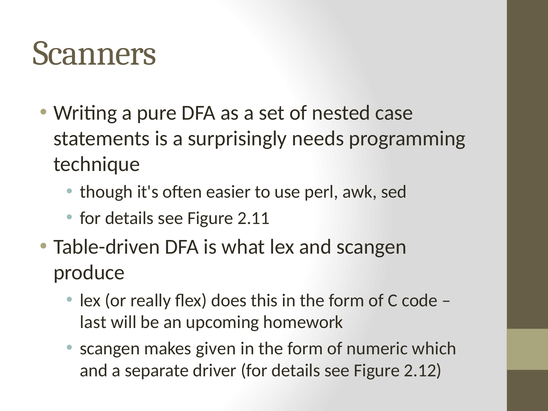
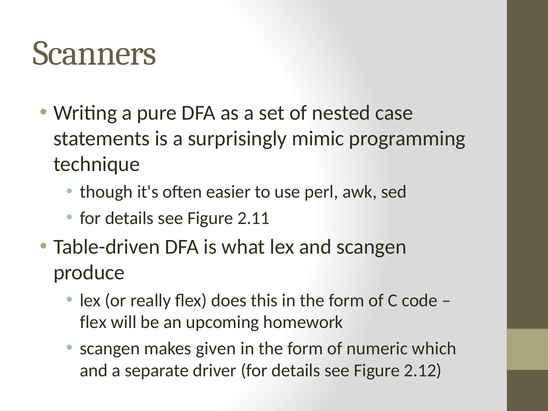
needs: needs -> mimic
last at (93, 322): last -> flex
